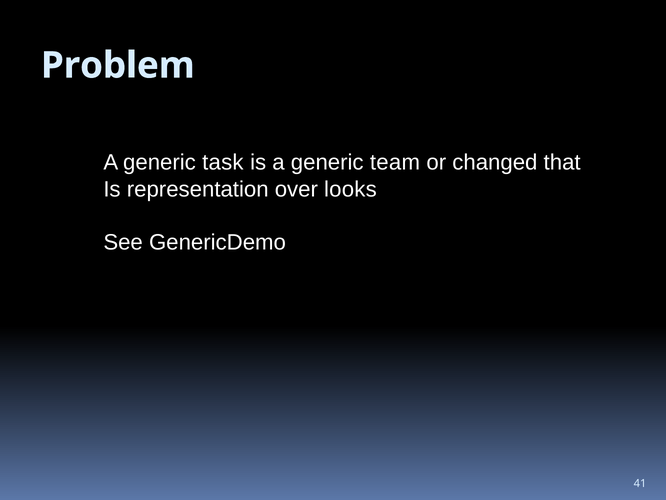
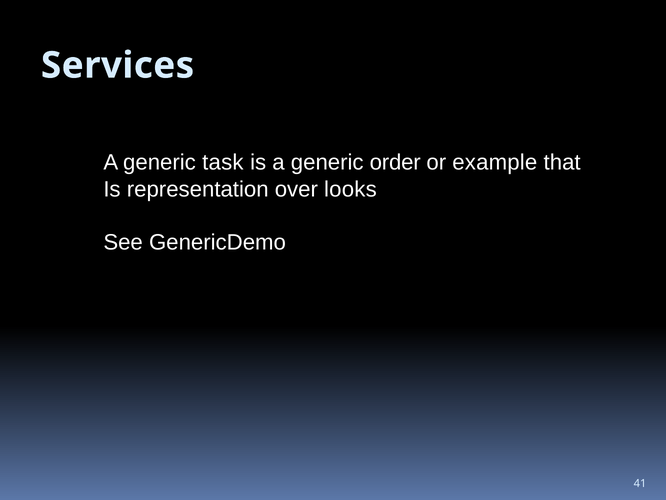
Problem: Problem -> Services
team: team -> order
changed: changed -> example
